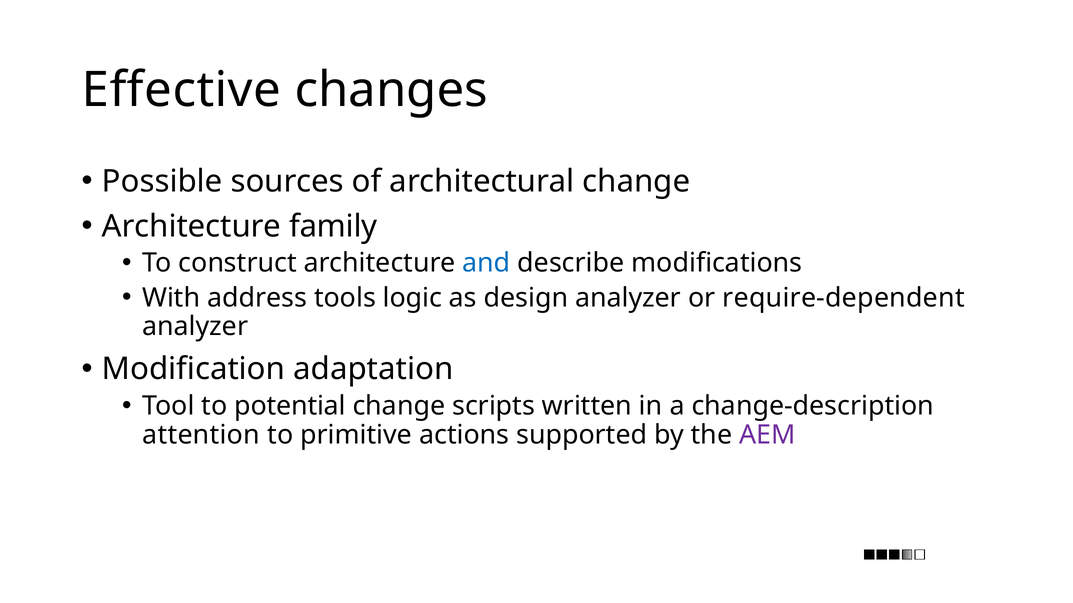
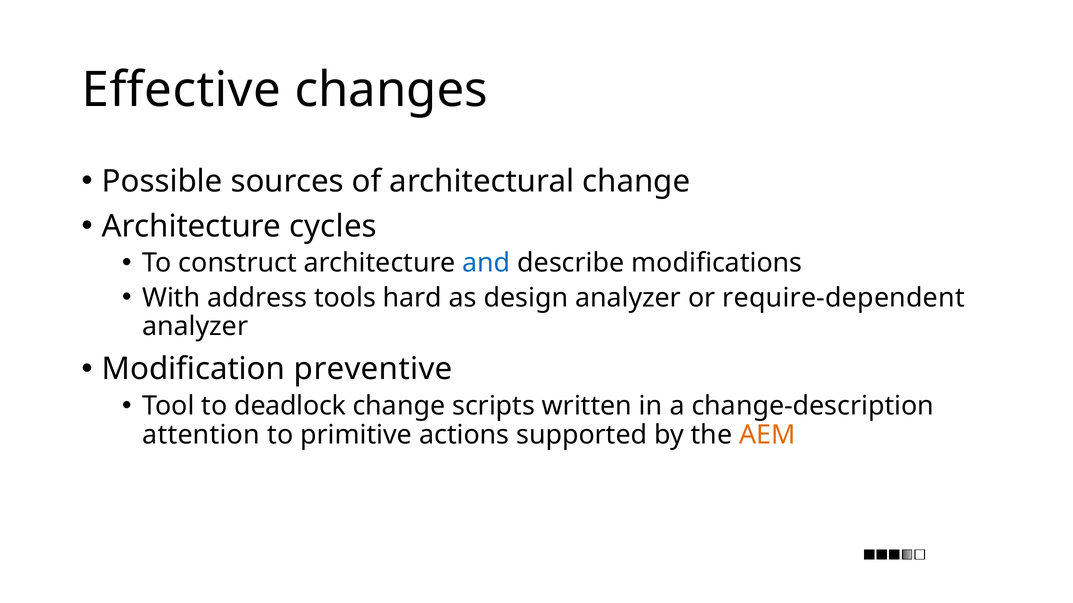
family: family -> cycles
logic: logic -> hard
adaptation: adaptation -> preventive
potential: potential -> deadlock
AEM colour: purple -> orange
